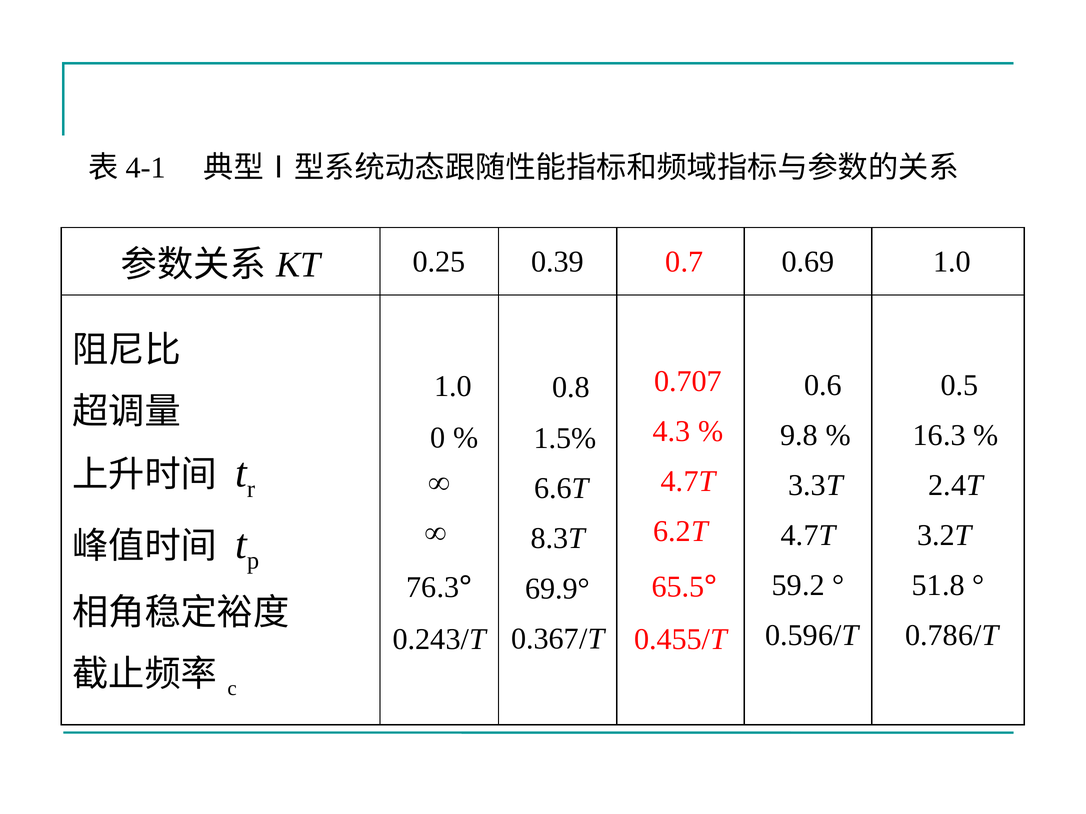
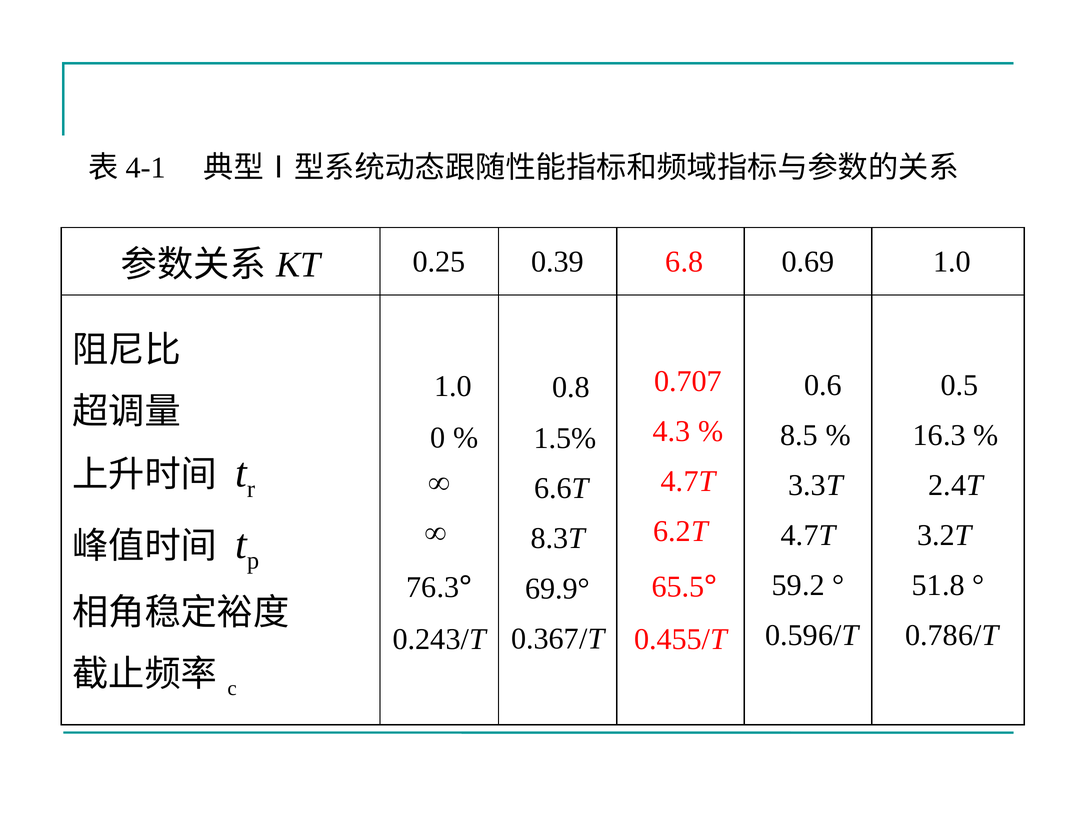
0.7: 0.7 -> 6.8
9.8: 9.8 -> 8.5
